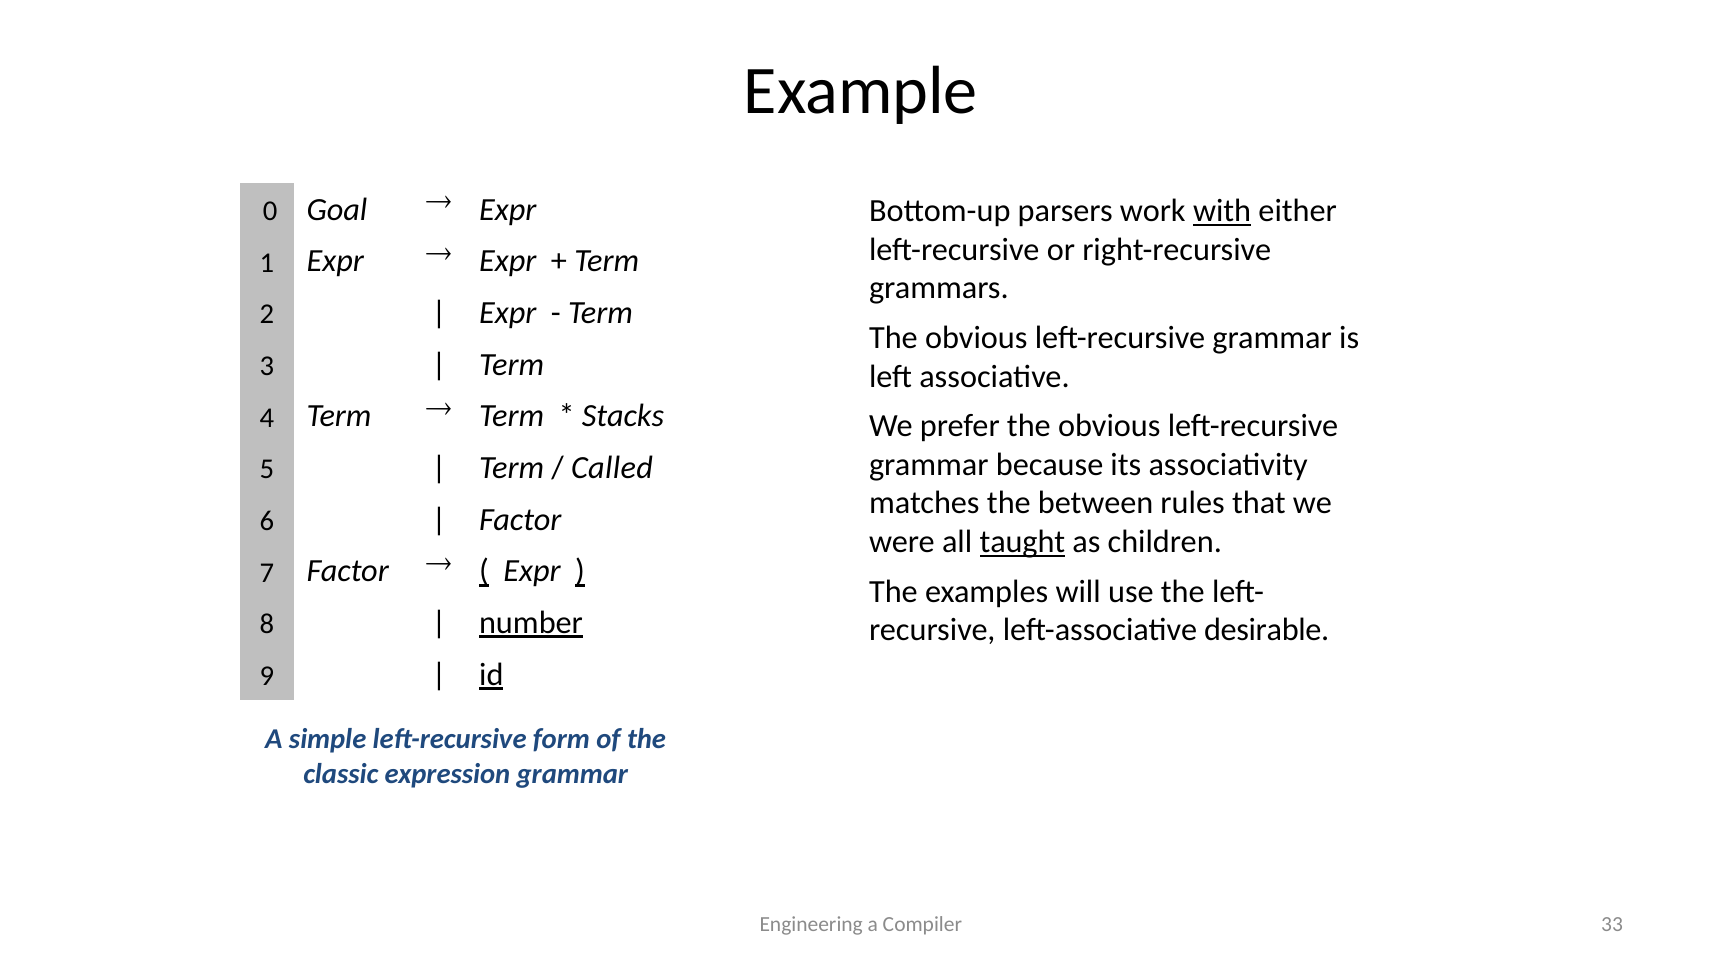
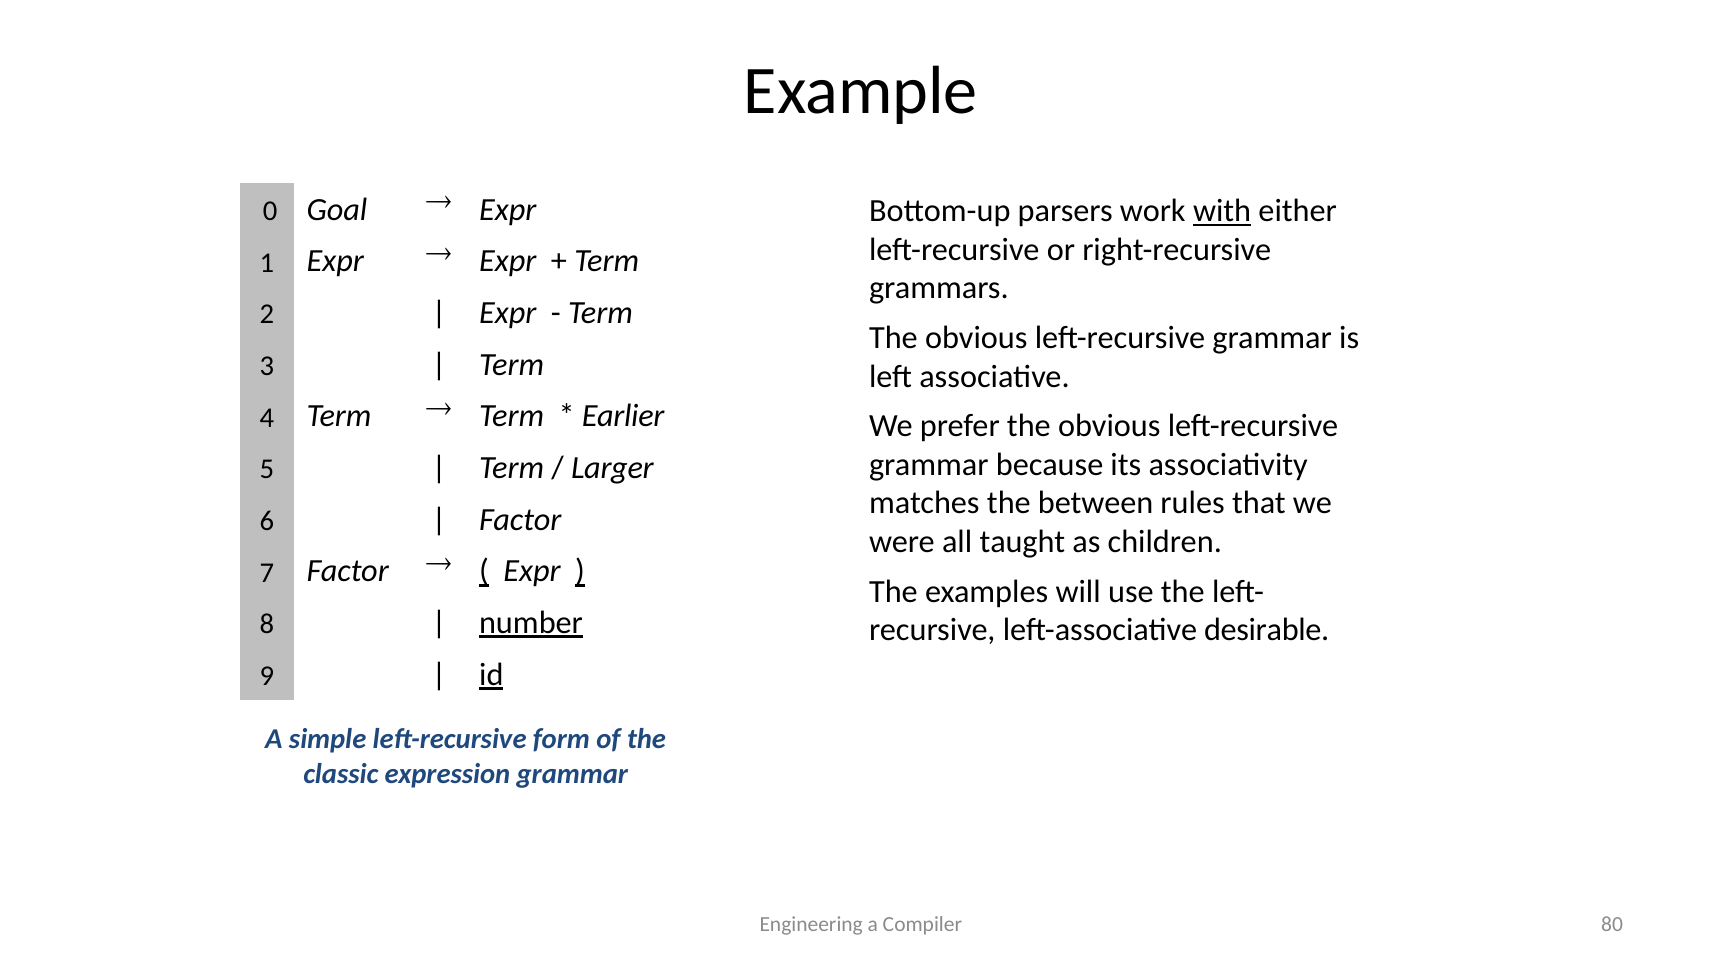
Stacks: Stacks -> Earlier
Called: Called -> Larger
taught underline: present -> none
33: 33 -> 80
